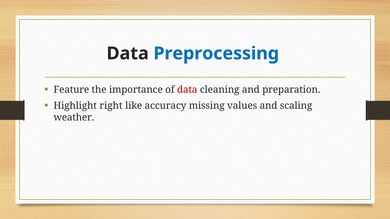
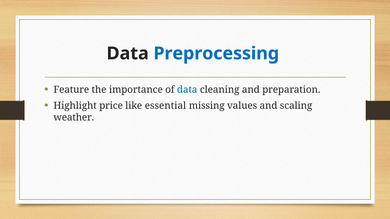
data at (187, 90) colour: red -> blue
right: right -> price
accuracy: accuracy -> essential
